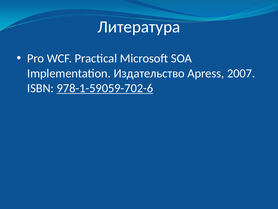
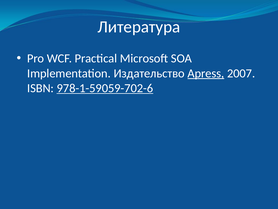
Apress underline: none -> present
